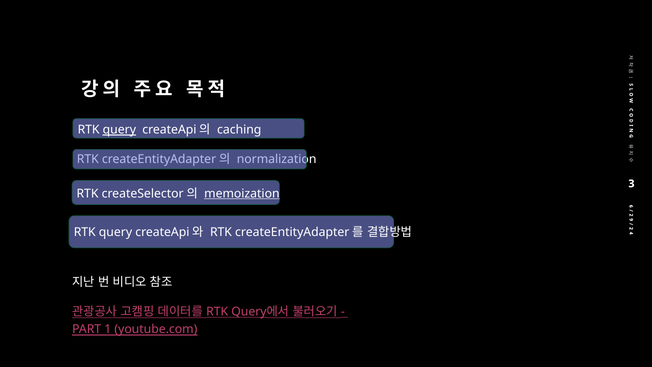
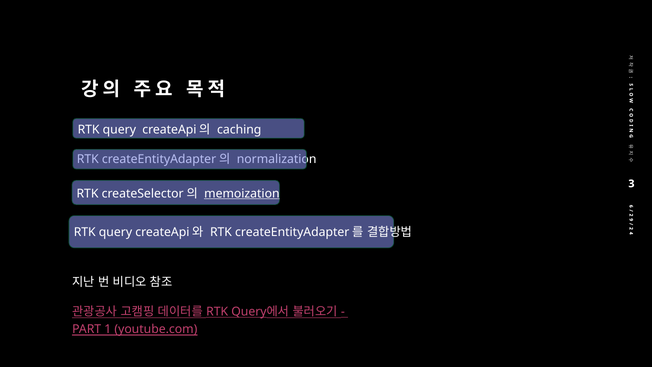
query at (119, 130) underline: present -> none
